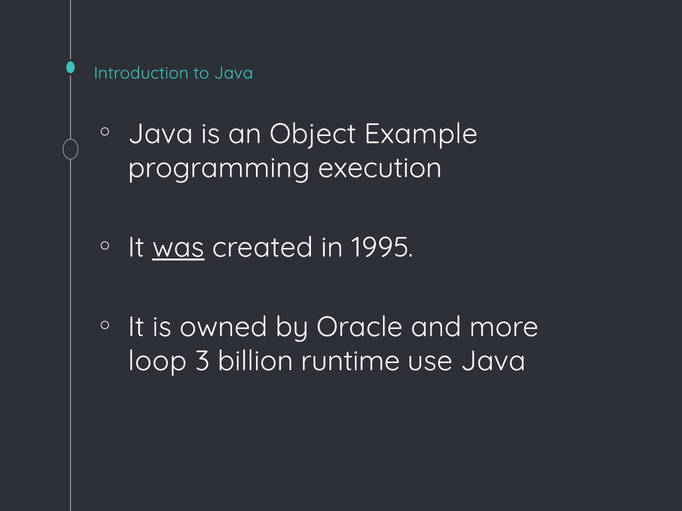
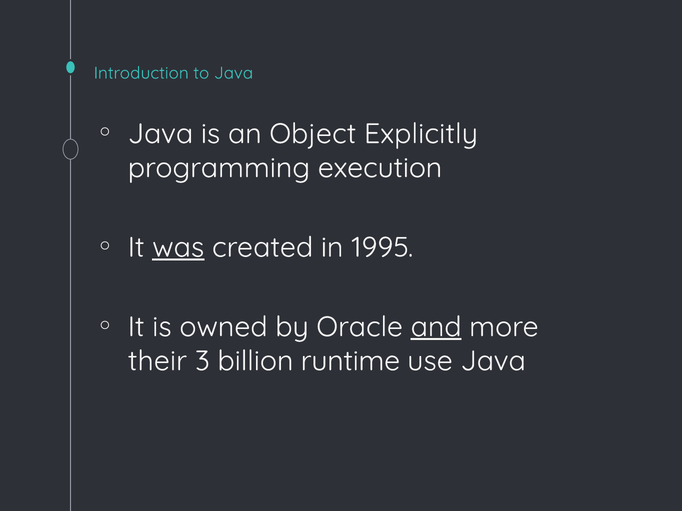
Example: Example -> Explicitly
and underline: none -> present
loop: loop -> their
